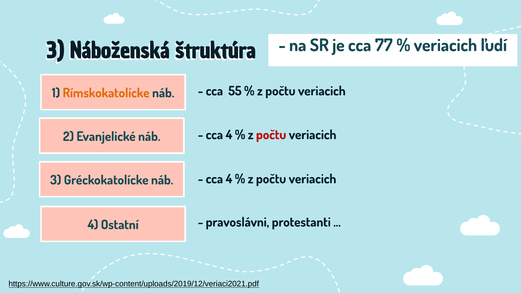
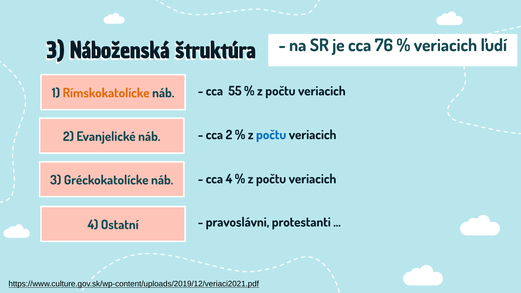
77: 77 -> 76
4 at (229, 135): 4 -> 2
počtu at (271, 135) colour: red -> blue
